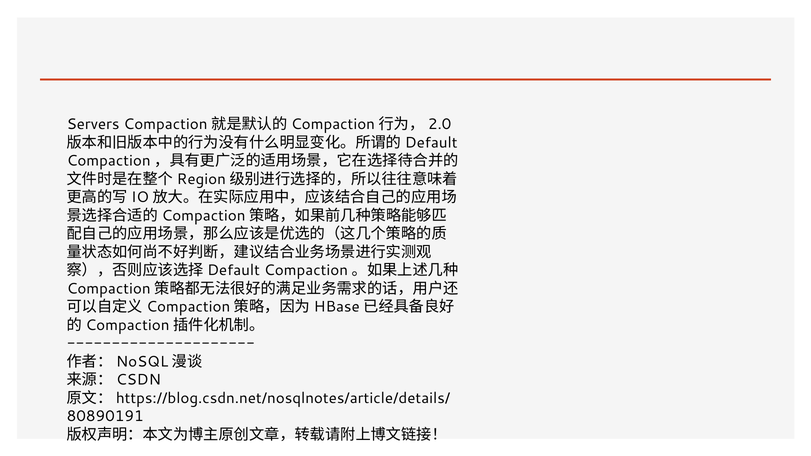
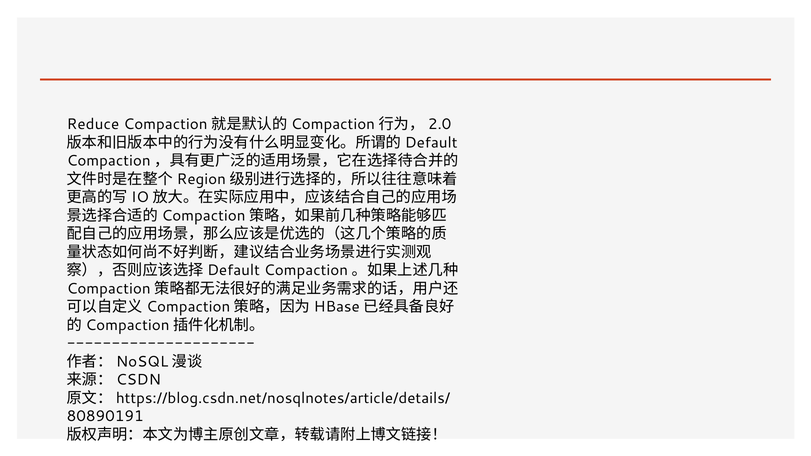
Servers: Servers -> Reduce
